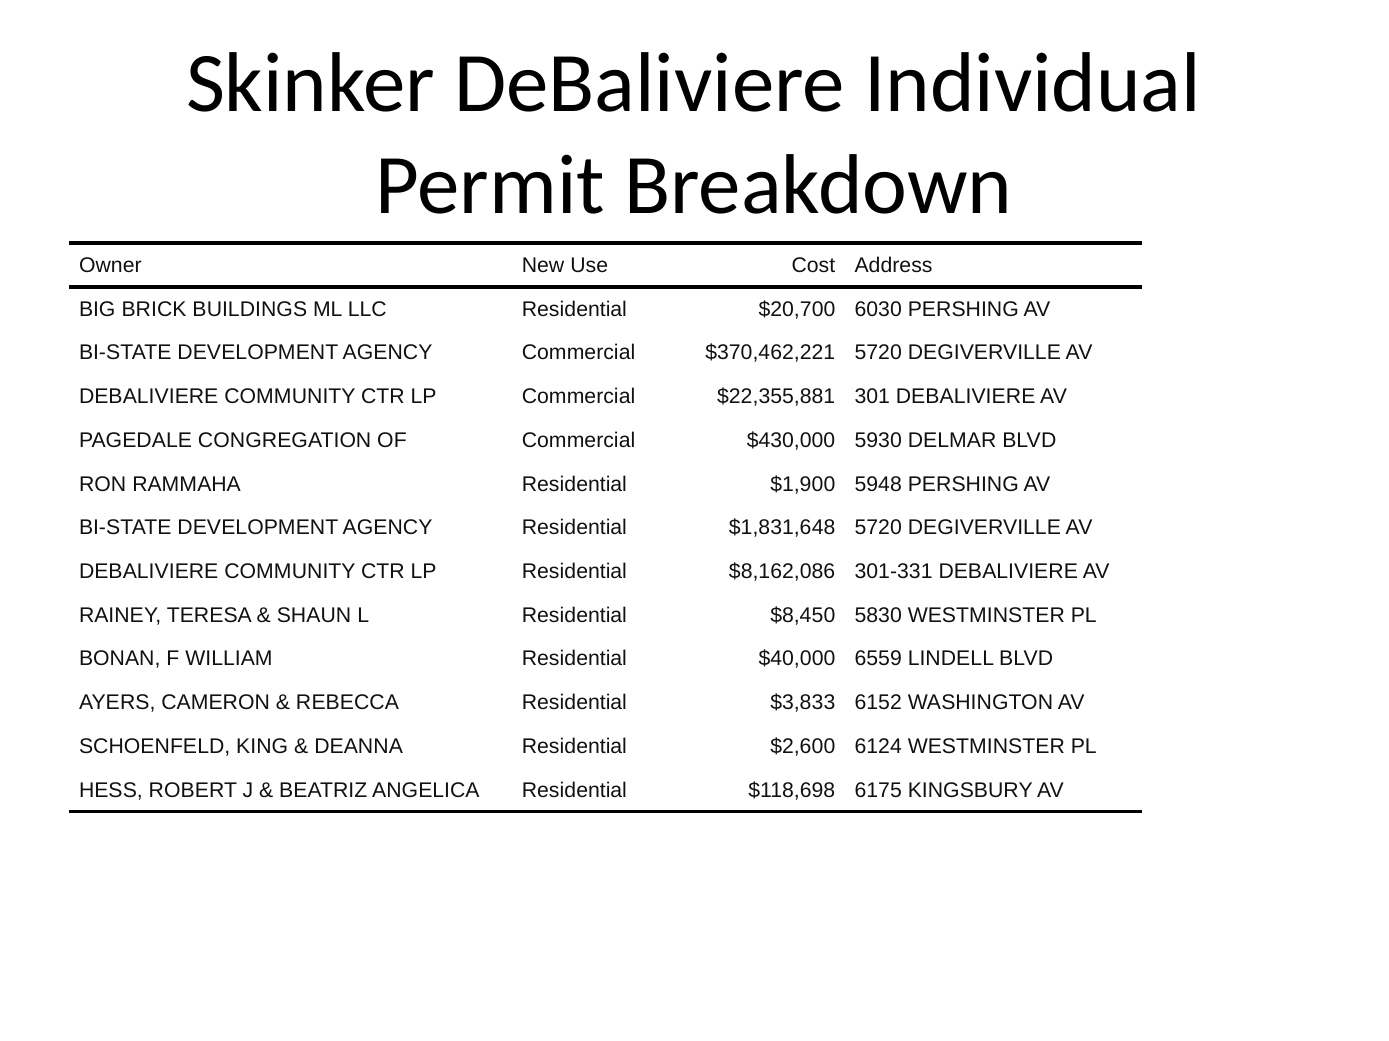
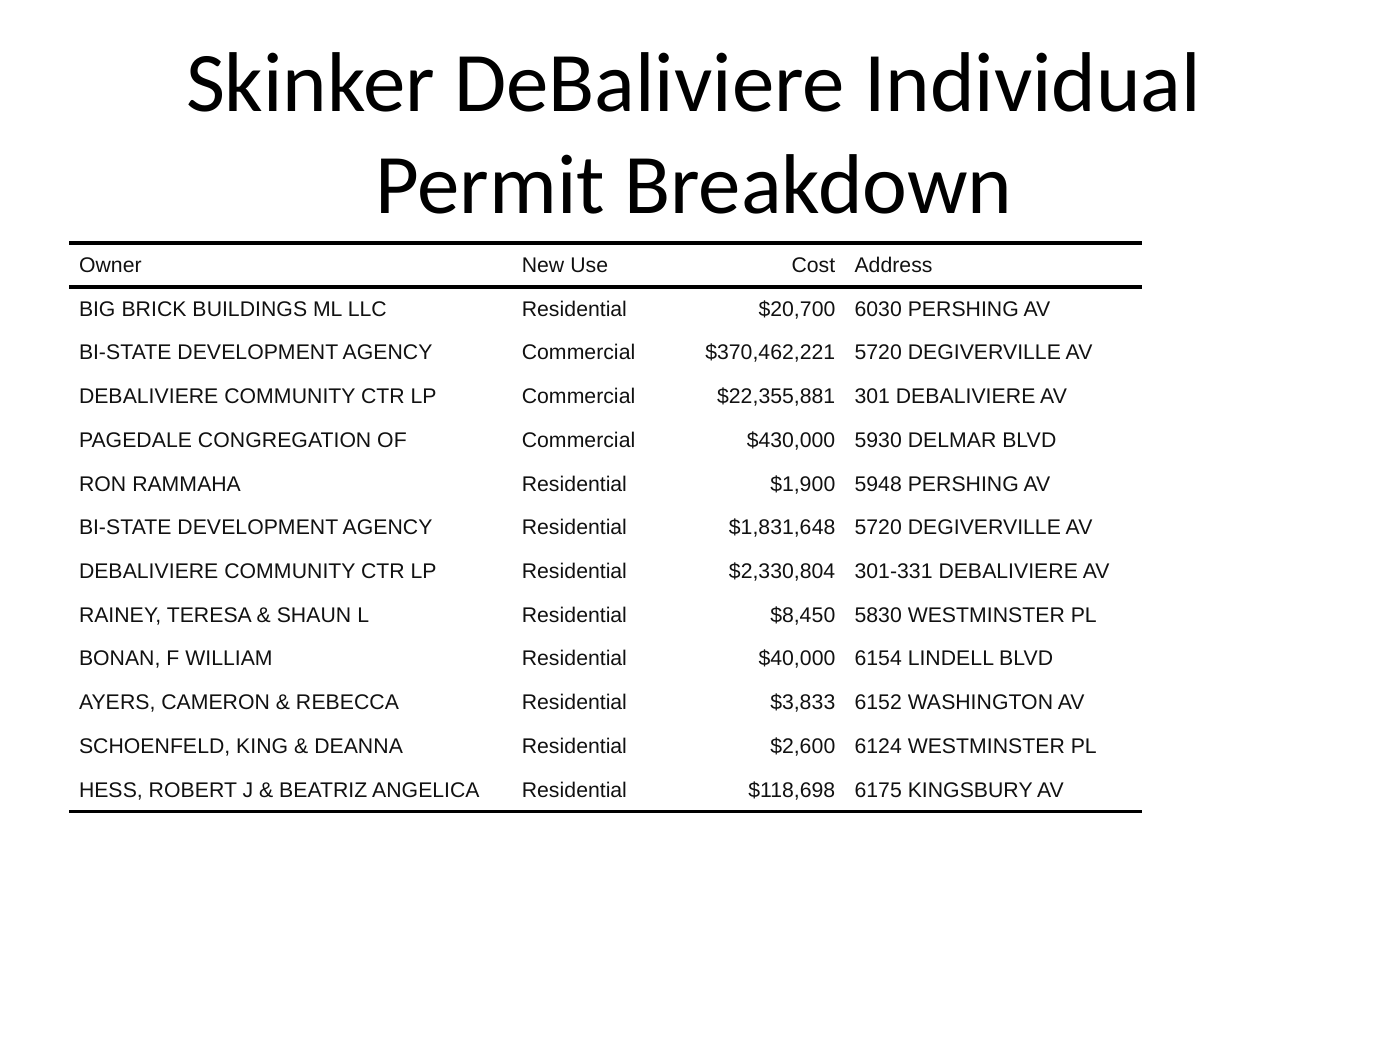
$8,162,086: $8,162,086 -> $2,330,804
6559: 6559 -> 6154
